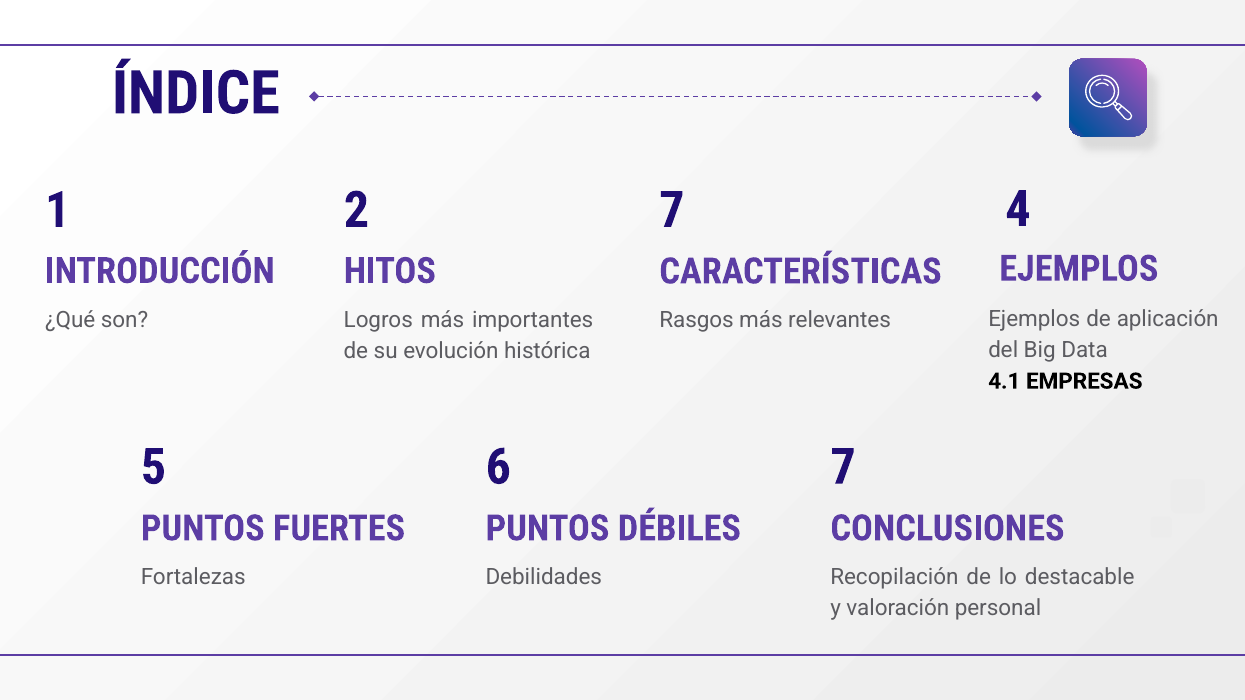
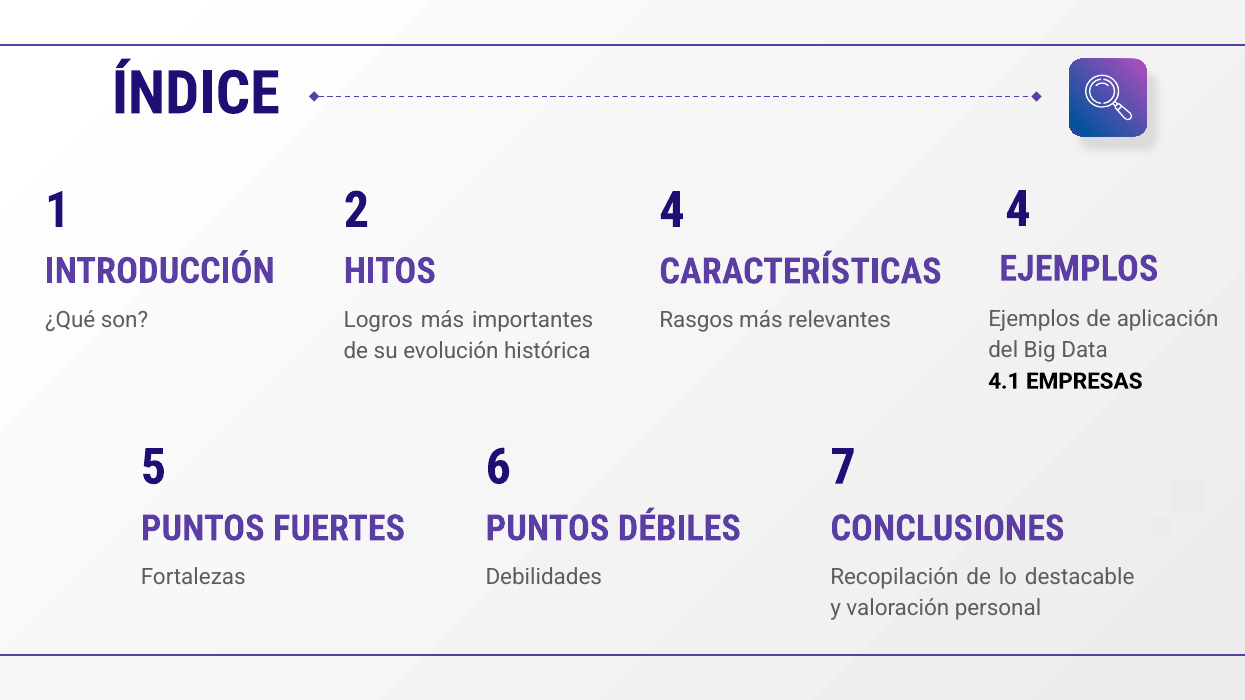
2 7: 7 -> 4
